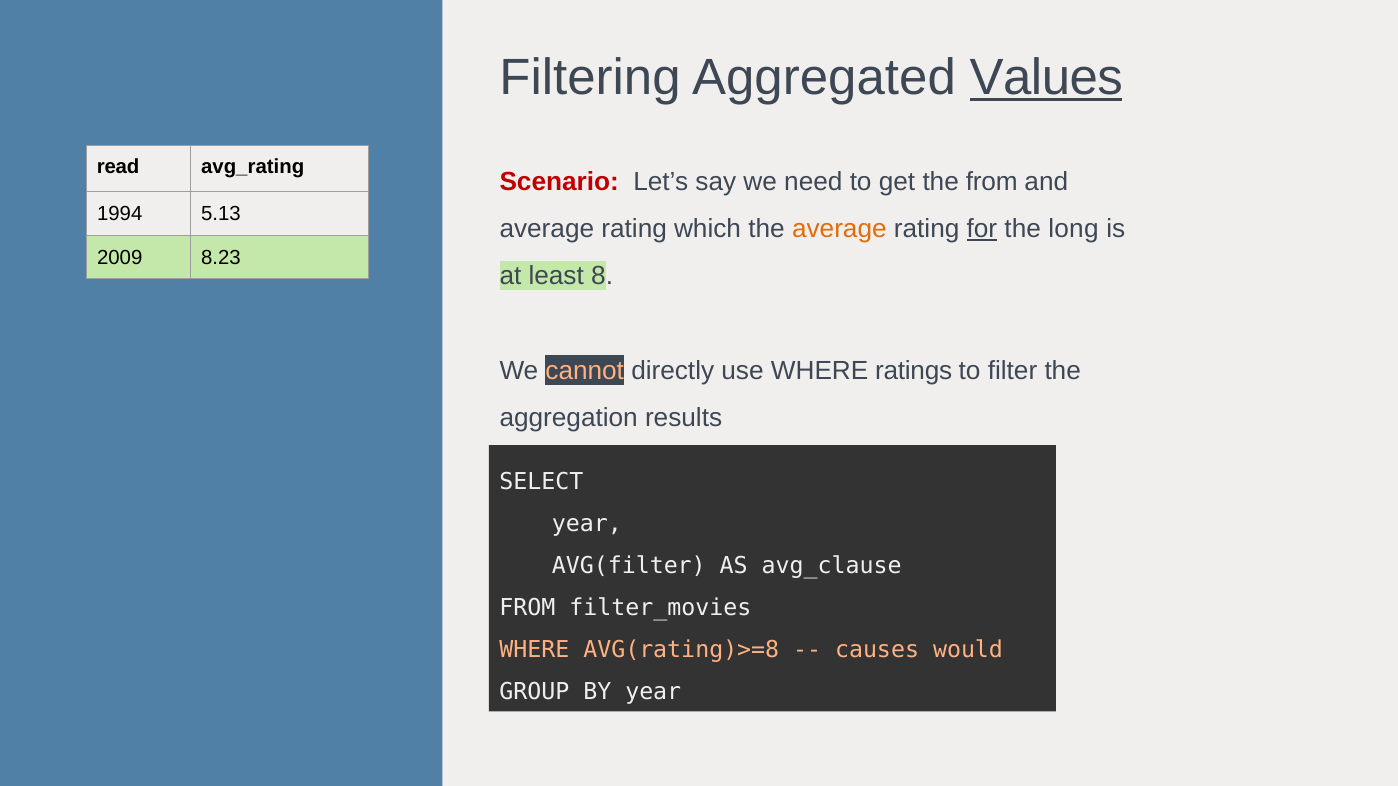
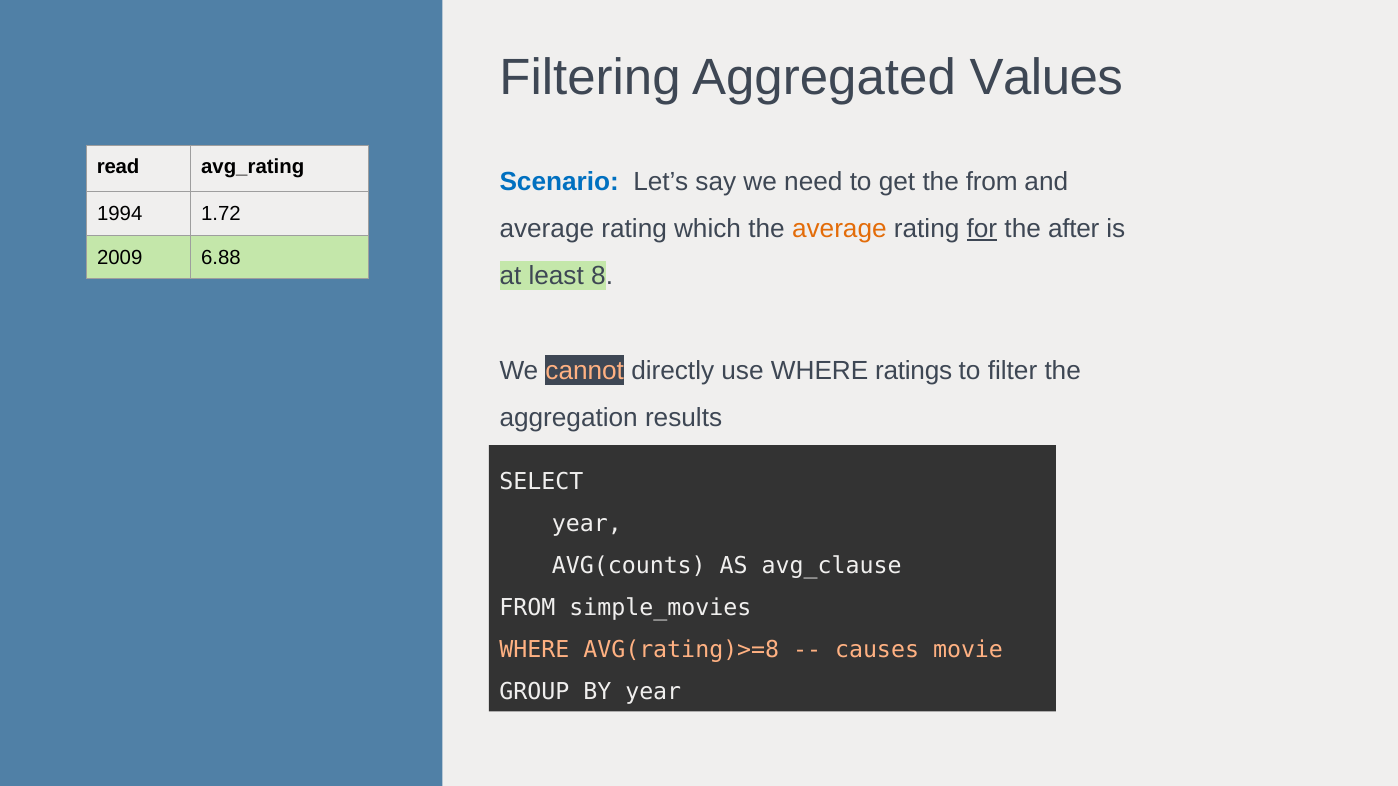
Values underline: present -> none
Scenario colour: red -> blue
5.13: 5.13 -> 1.72
long: long -> after
8.23: 8.23 -> 6.88
AVG(filter: AVG(filter -> AVG(counts
filter_movies: filter_movies -> simple_movies
would: would -> movie
